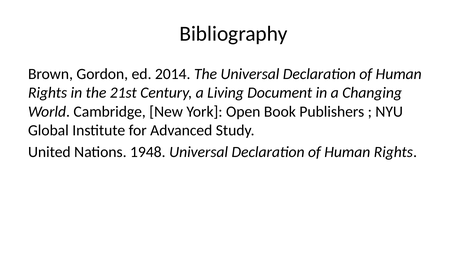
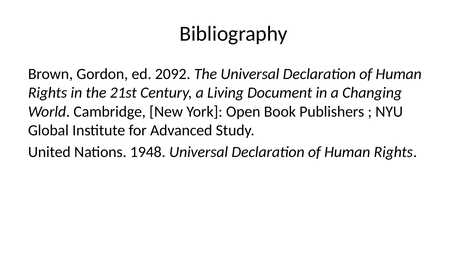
2014: 2014 -> 2092
